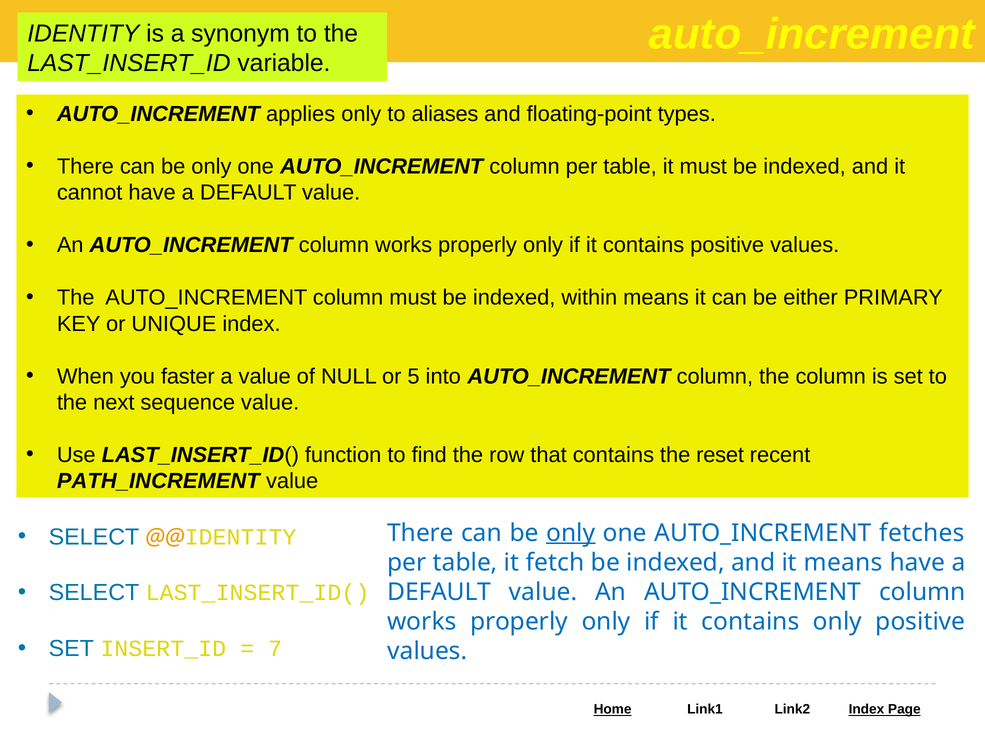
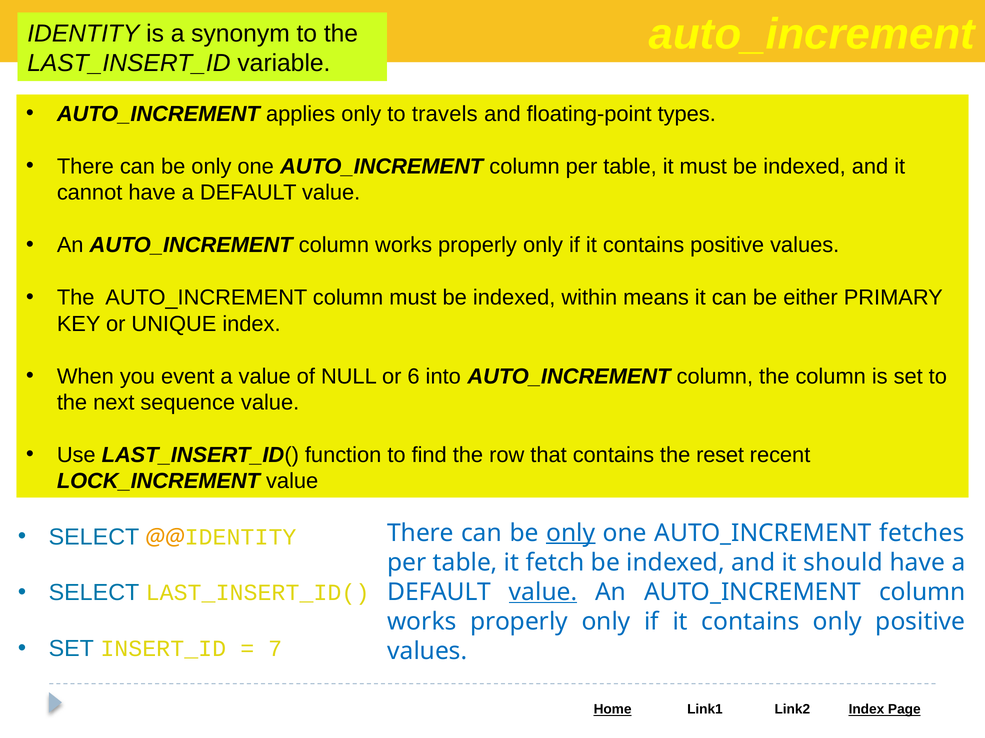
aliases: aliases -> travels
faster: faster -> event
5: 5 -> 6
PATH_INCREMENT: PATH_INCREMENT -> LOCK_INCREMENT
it means: means -> should
value at (543, 593) underline: none -> present
